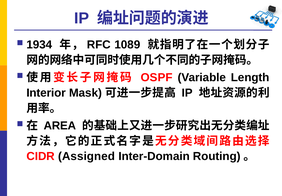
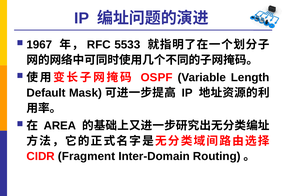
1934: 1934 -> 1967
1089: 1089 -> 5533
Interior: Interior -> Default
Assigned: Assigned -> Fragment
